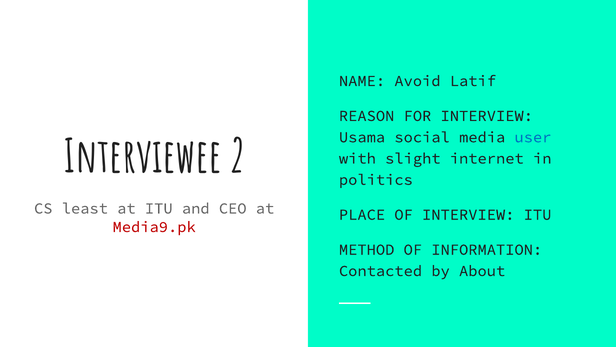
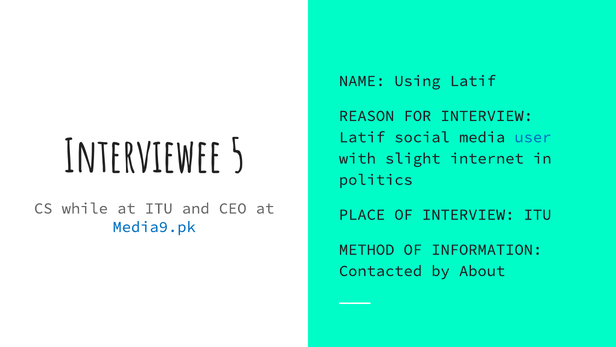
Avoid: Avoid -> Using
Usama at (362, 137): Usama -> Latif
2: 2 -> 5
least: least -> while
Media9.pk colour: red -> blue
